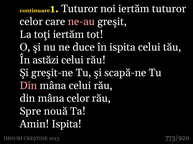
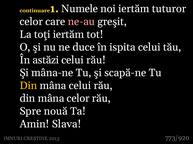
Tuturor at (80, 9): Tuturor -> Numele
greşit-ne: greşit-ne -> mâna-ne
Din at (28, 86) colour: pink -> yellow
Amin Ispita: Ispita -> Slava
